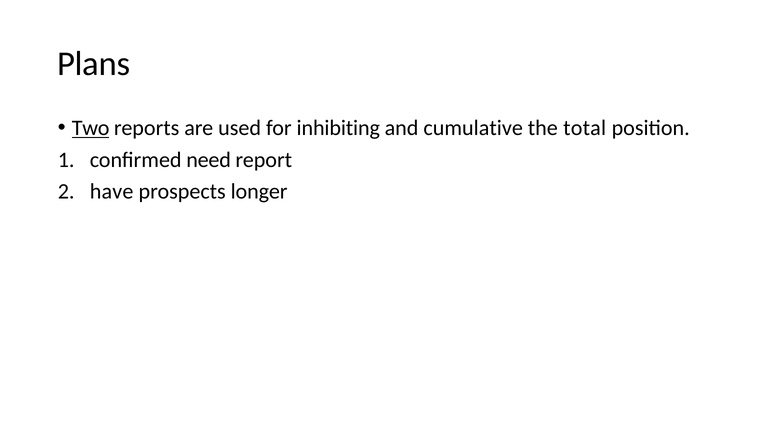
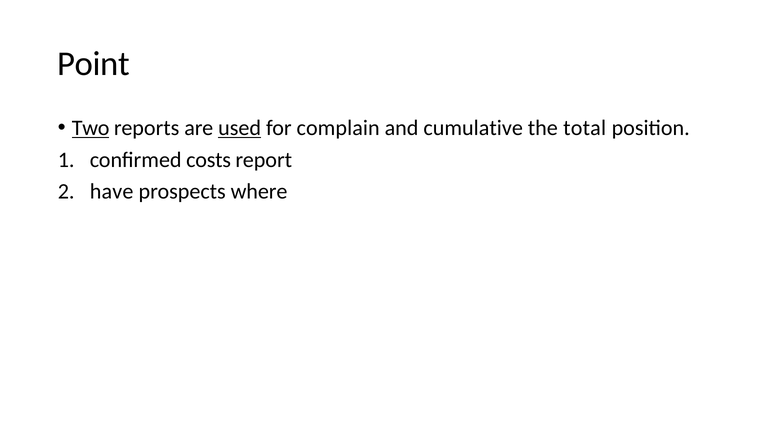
Plans: Plans -> Point
used underline: none -> present
inhibiting: inhibiting -> complain
need: need -> costs
longer: longer -> where
